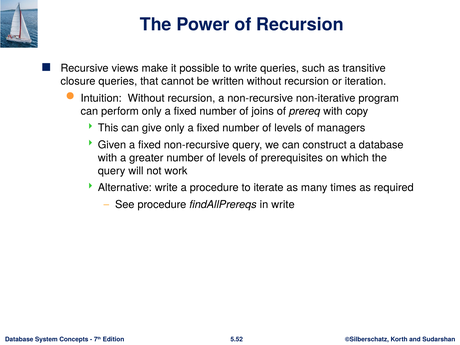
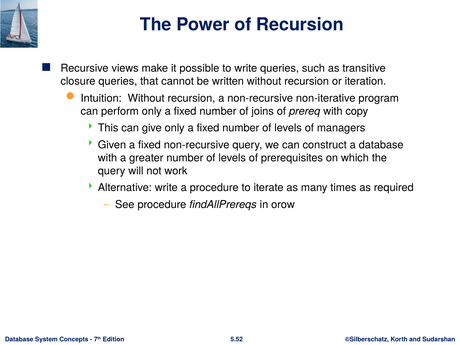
in write: write -> orow
